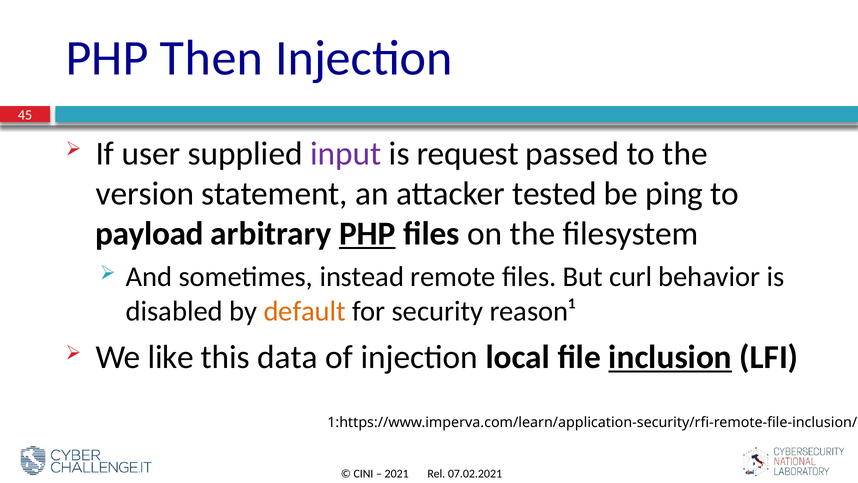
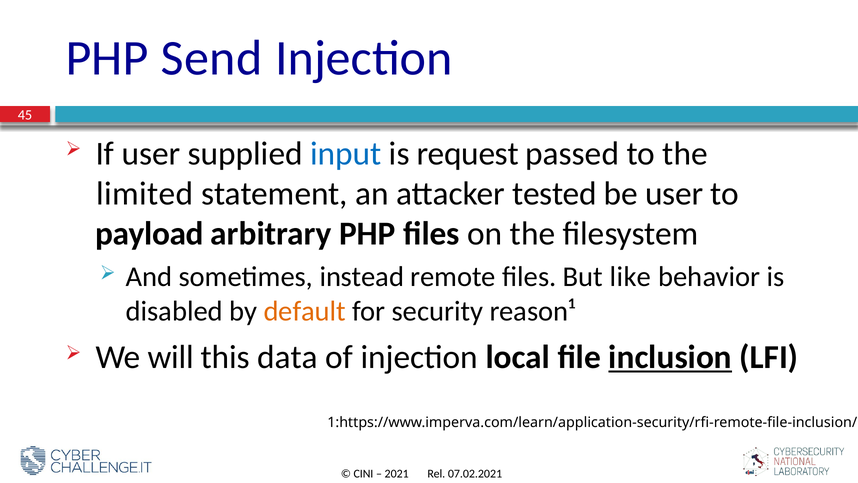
Then: Then -> Send
input colour: purple -> blue
version: version -> limited
be ping: ping -> user
PHP at (367, 233) underline: present -> none
curl: curl -> like
like: like -> will
